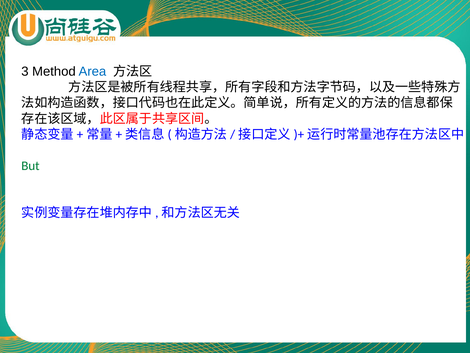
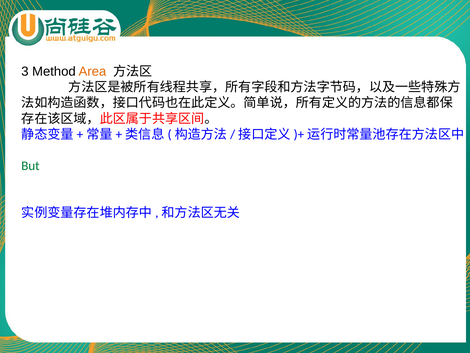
Area colour: blue -> orange
